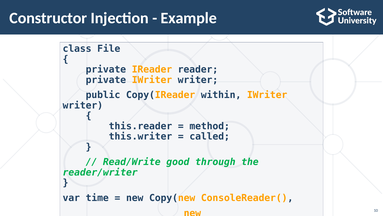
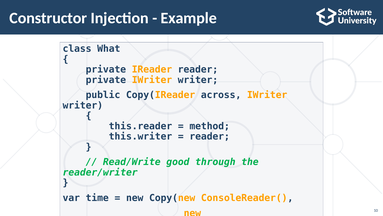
File: File -> What
within: within -> across
called at (210, 136): called -> reader
